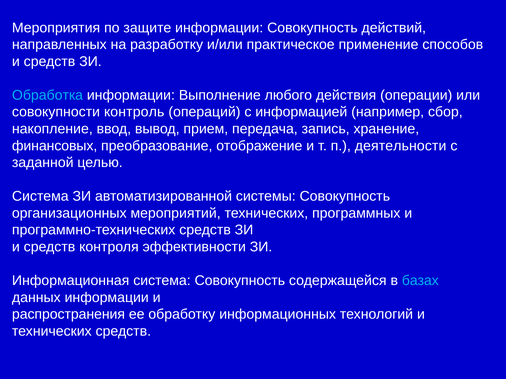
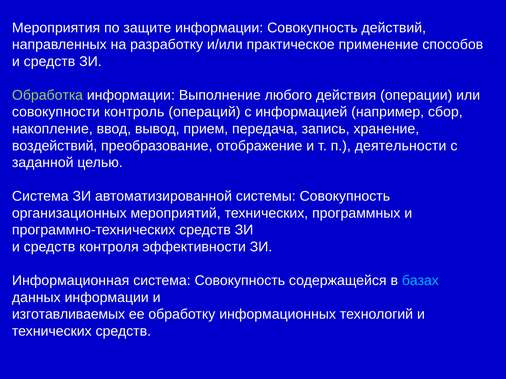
Обработка colour: light blue -> light green
финансовых: финансовых -> воздействий
распространения: распространения -> изготавливаемых
